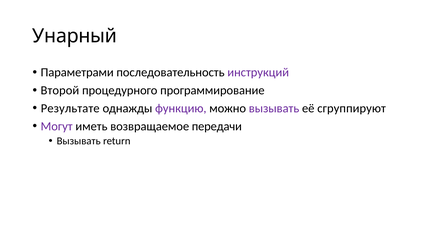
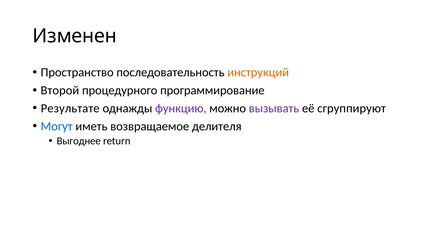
Унарный: Унарный -> Изменен
Параметрами: Параметрами -> Пространство
инструкций colour: purple -> orange
Могут colour: purple -> blue
передачи: передачи -> делителя
Вызывать at (79, 141): Вызывать -> Выгоднее
